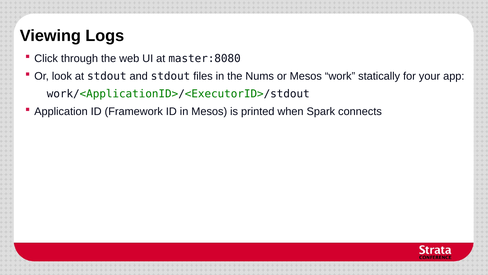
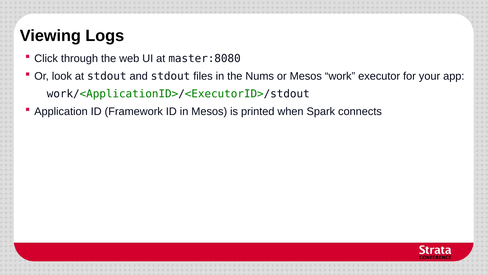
statically: statically -> executor
